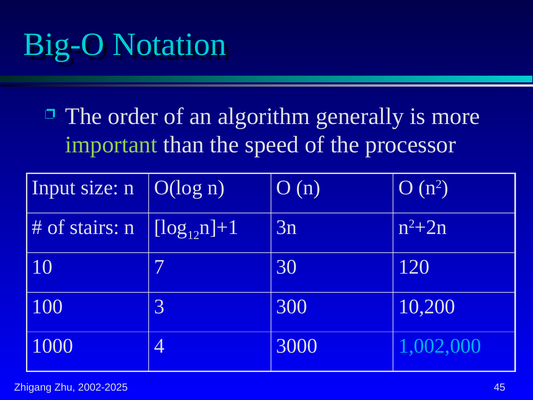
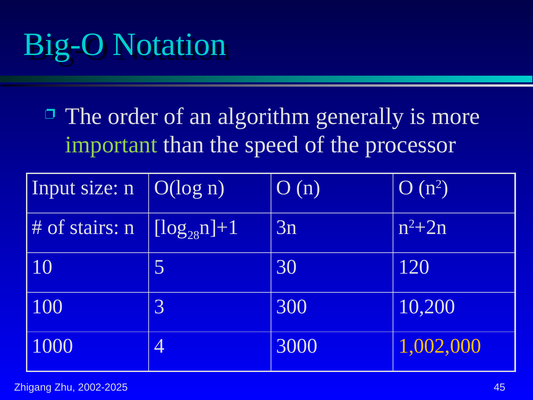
12: 12 -> 28
7: 7 -> 5
1,002,000 colour: light blue -> yellow
